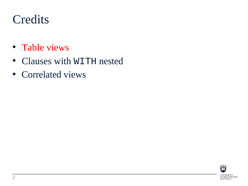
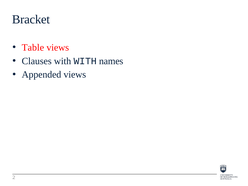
Credits: Credits -> Bracket
nested: nested -> names
Correlated: Correlated -> Appended
